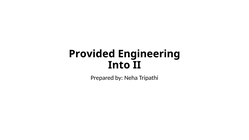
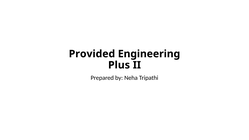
Into: Into -> Plus
